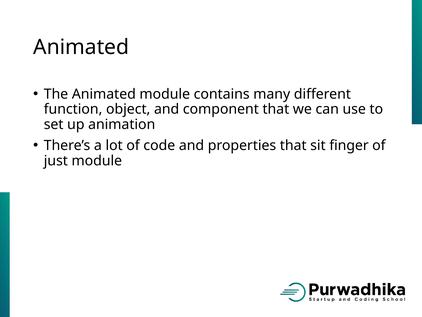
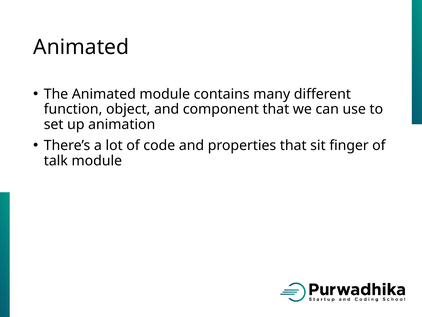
just: just -> talk
